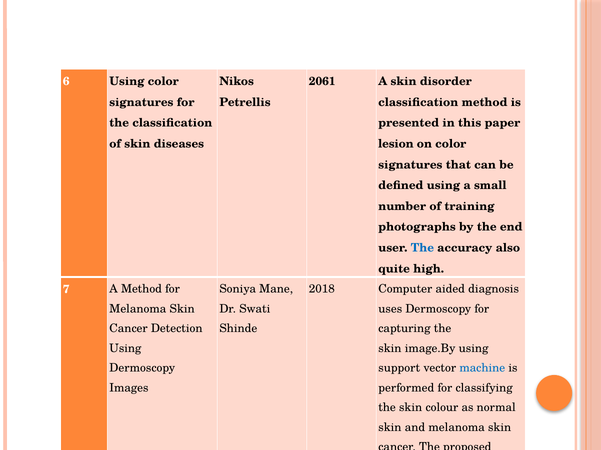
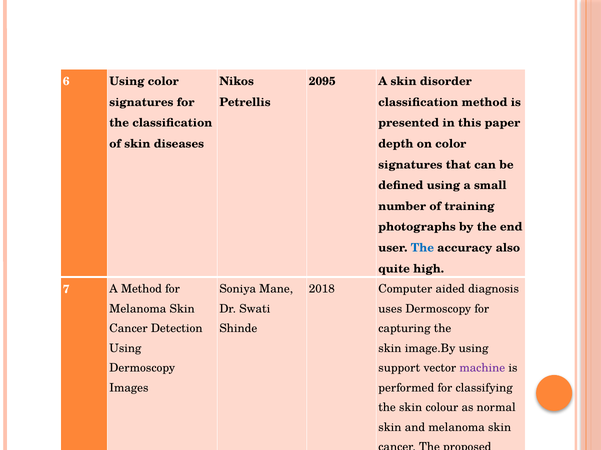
2061: 2061 -> 2095
lesion: lesion -> depth
machine at (482, 369) colour: blue -> purple
